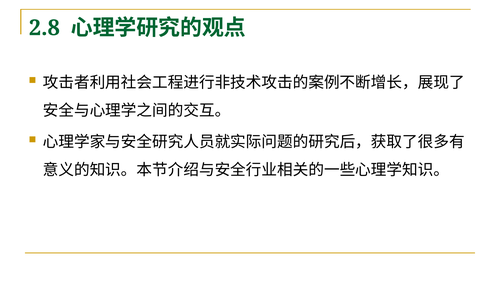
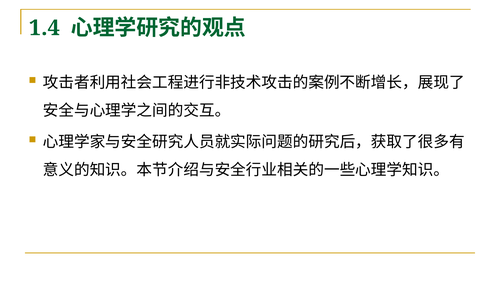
2.8: 2.8 -> 1.4
